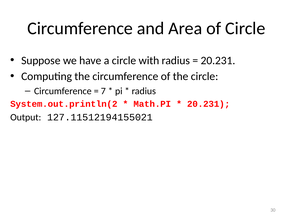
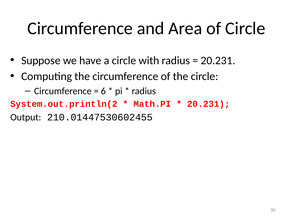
7: 7 -> 6
127.11512194155021: 127.11512194155021 -> 210.01447530602455
